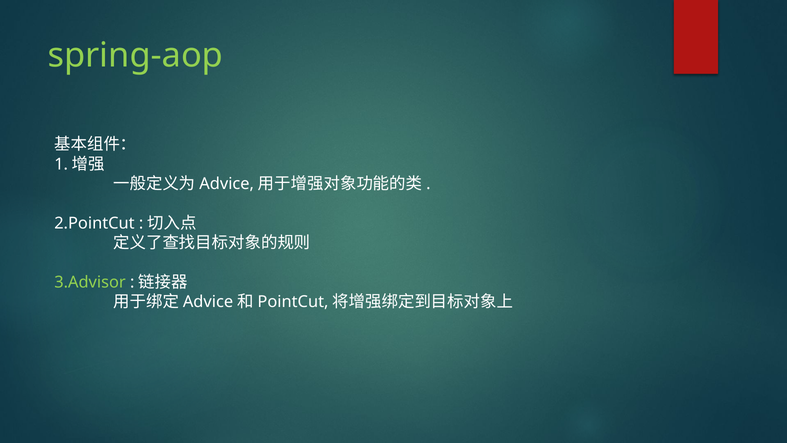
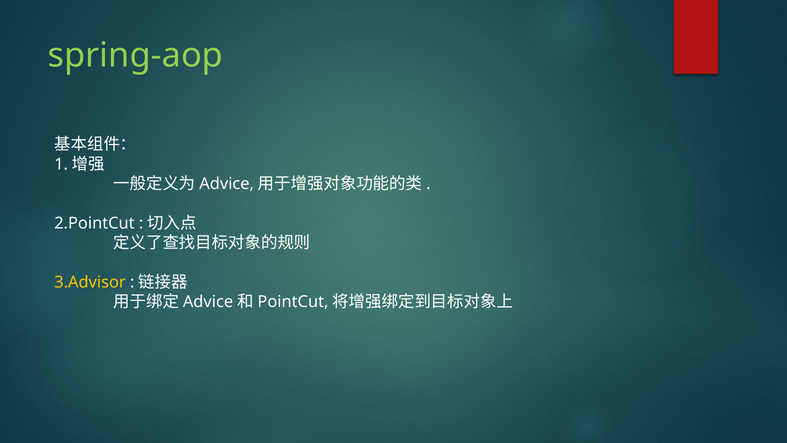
3.Advisor colour: light green -> yellow
